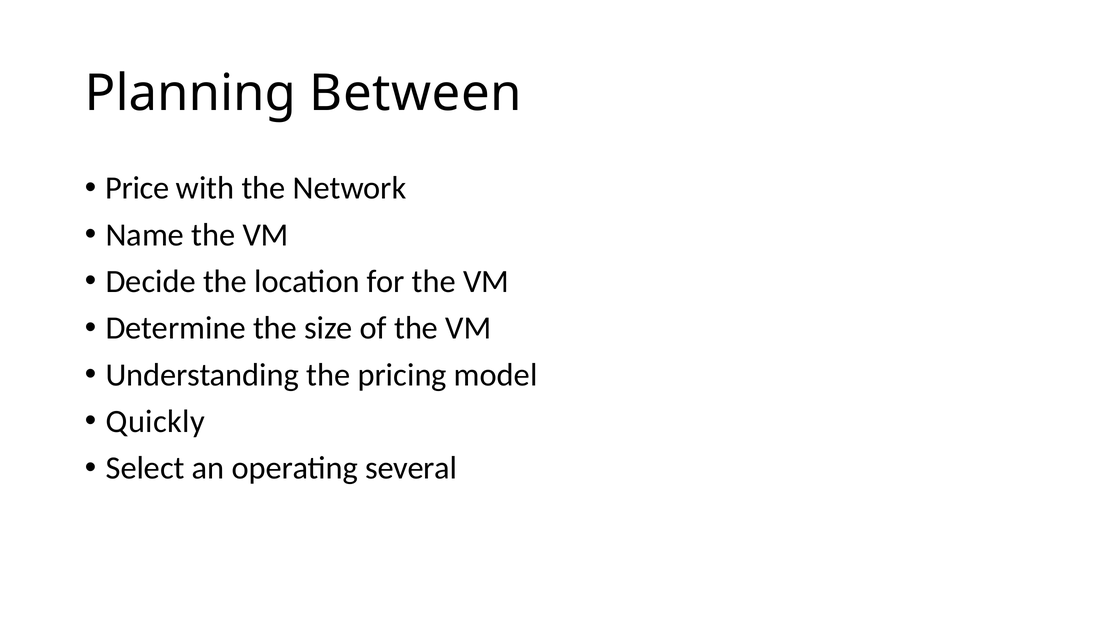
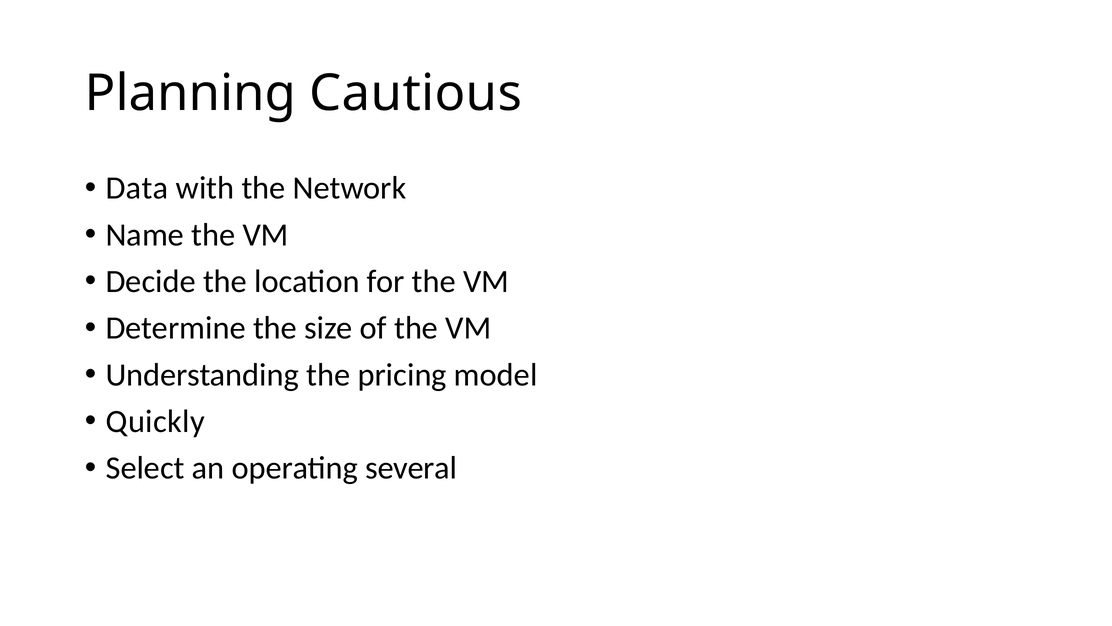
Between: Between -> Cautious
Price: Price -> Data
